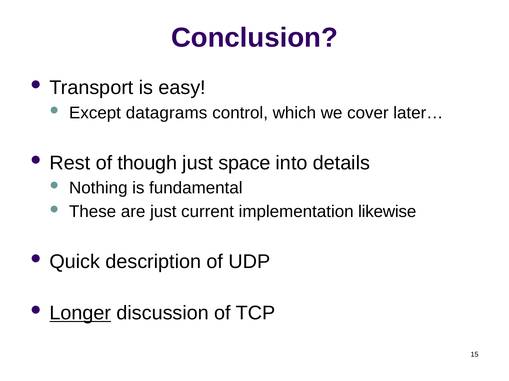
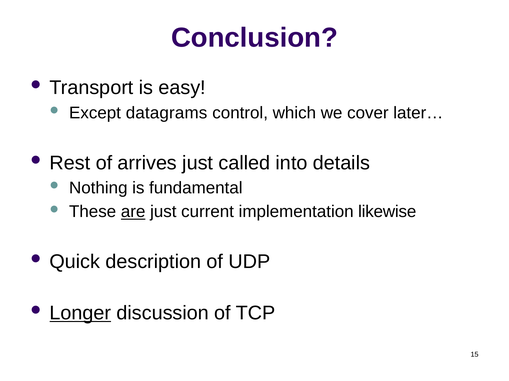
though: though -> arrives
space: space -> called
are underline: none -> present
